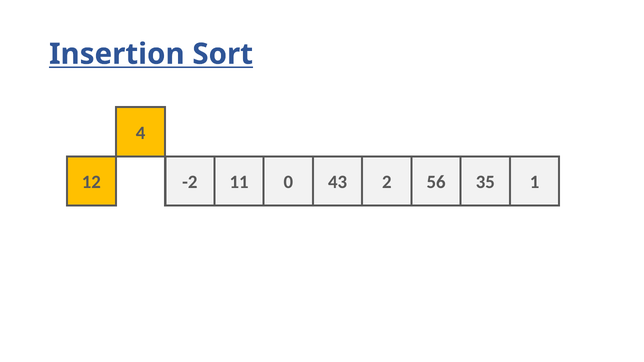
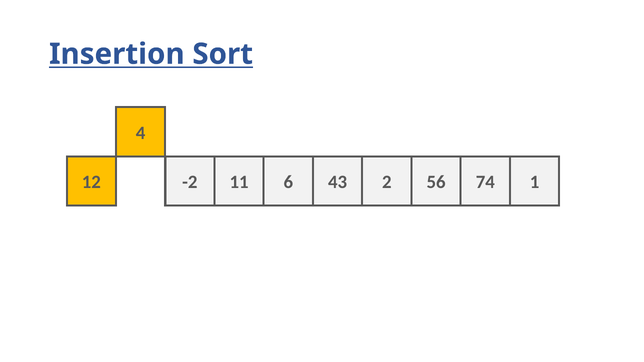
0: 0 -> 6
35: 35 -> 74
